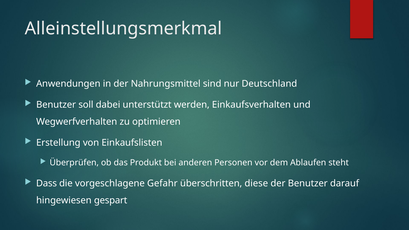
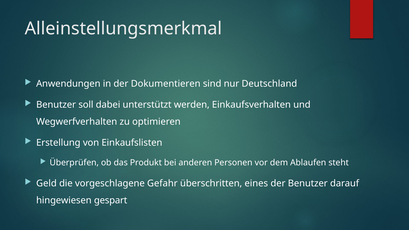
Nahrungsmittel: Nahrungsmittel -> Dokumentieren
Dass: Dass -> Geld
diese: diese -> eines
